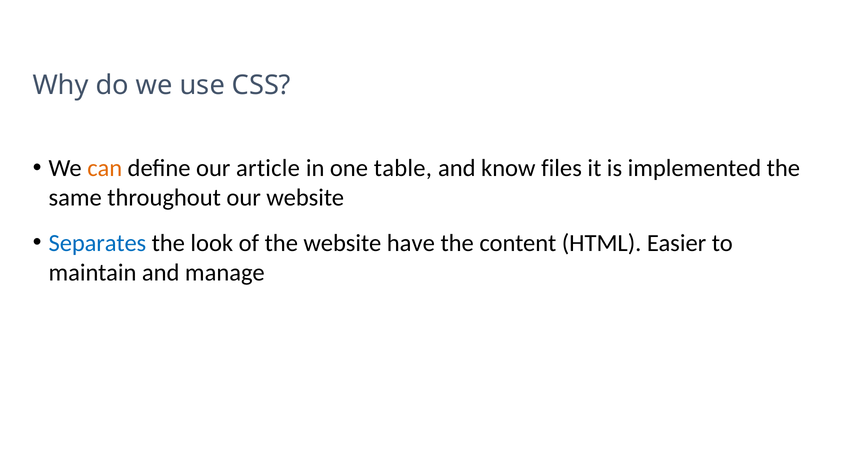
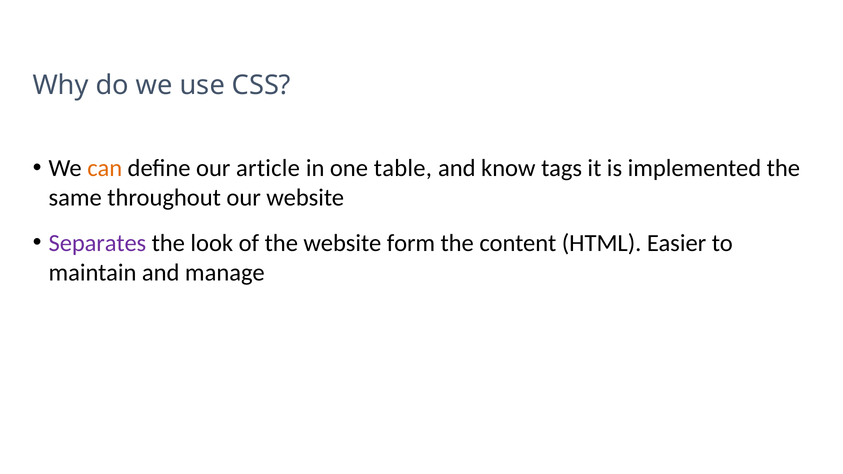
files: files -> tags
Separates colour: blue -> purple
have: have -> form
